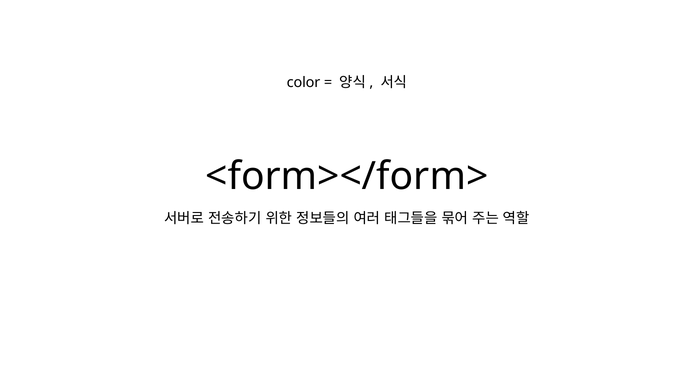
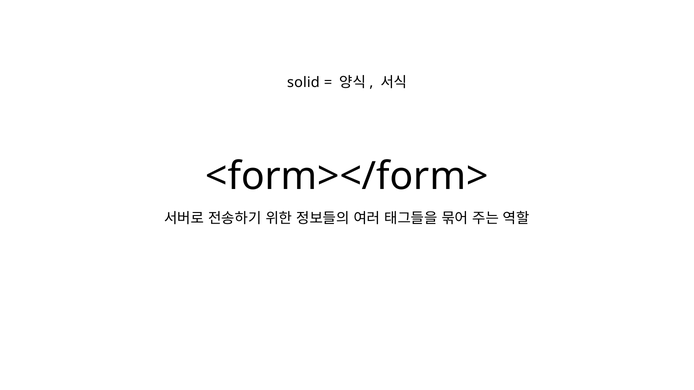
color: color -> solid
